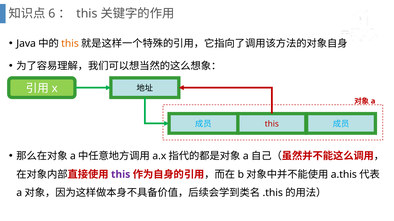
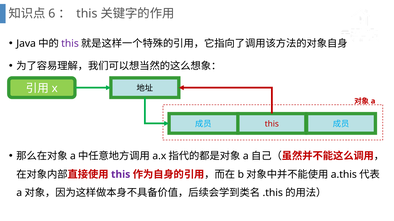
this at (70, 44) colour: orange -> purple
